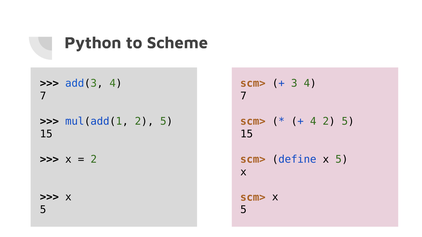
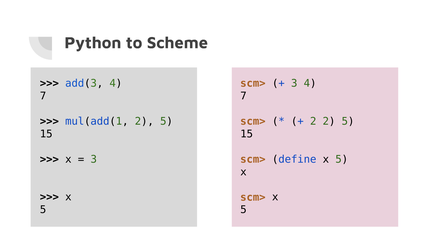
4 at (313, 122): 4 -> 2
2 at (94, 160): 2 -> 3
